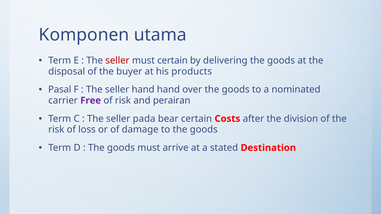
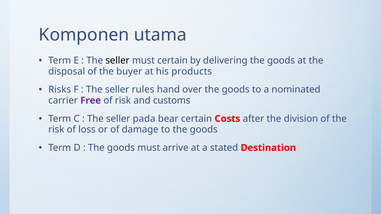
seller at (117, 61) colour: red -> black
Pasal: Pasal -> Risks
seller hand: hand -> rules
perairan: perairan -> customs
